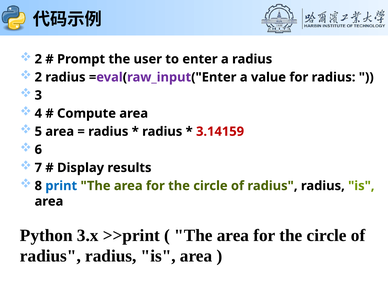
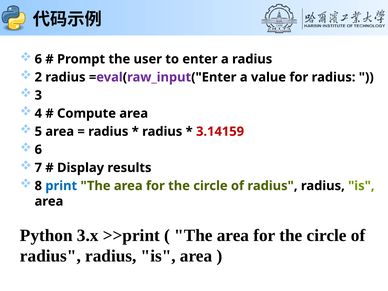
2 at (38, 59): 2 -> 6
